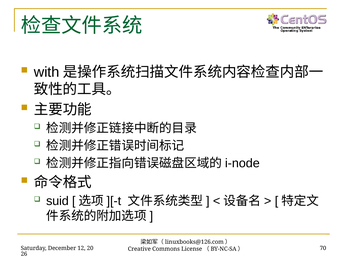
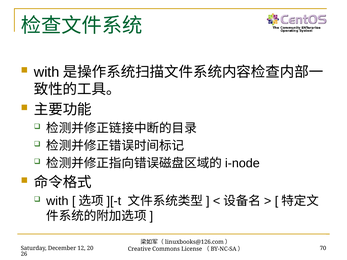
suid at (57, 201): suid -> with
